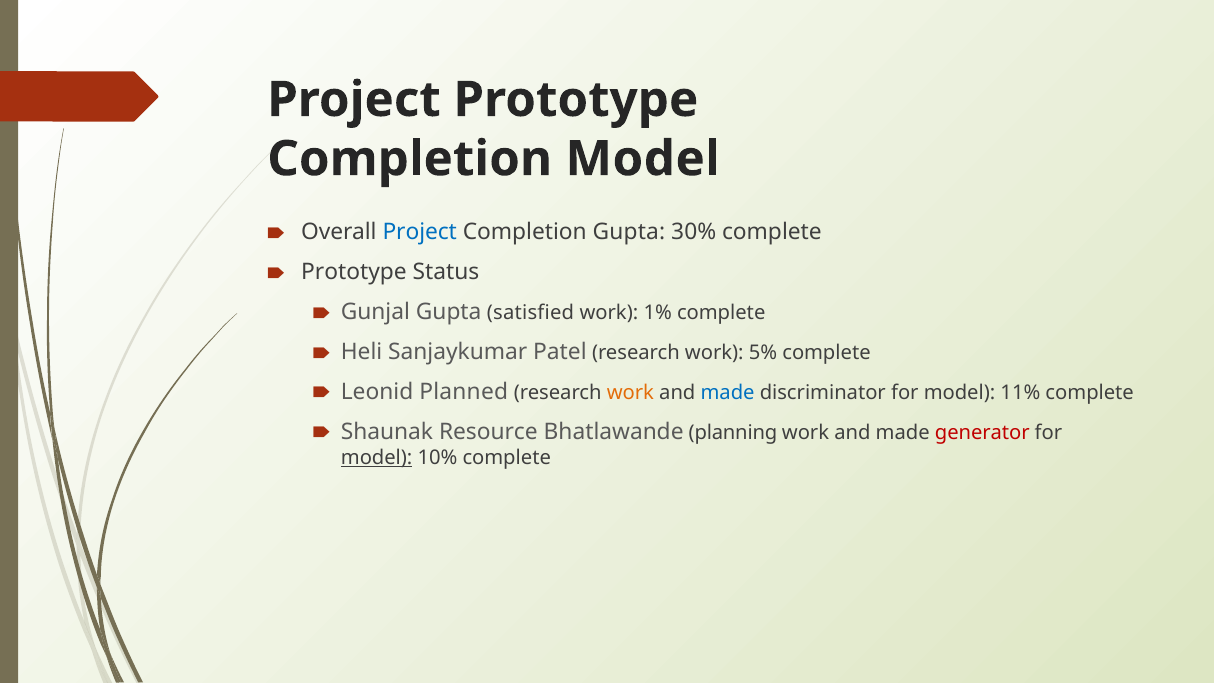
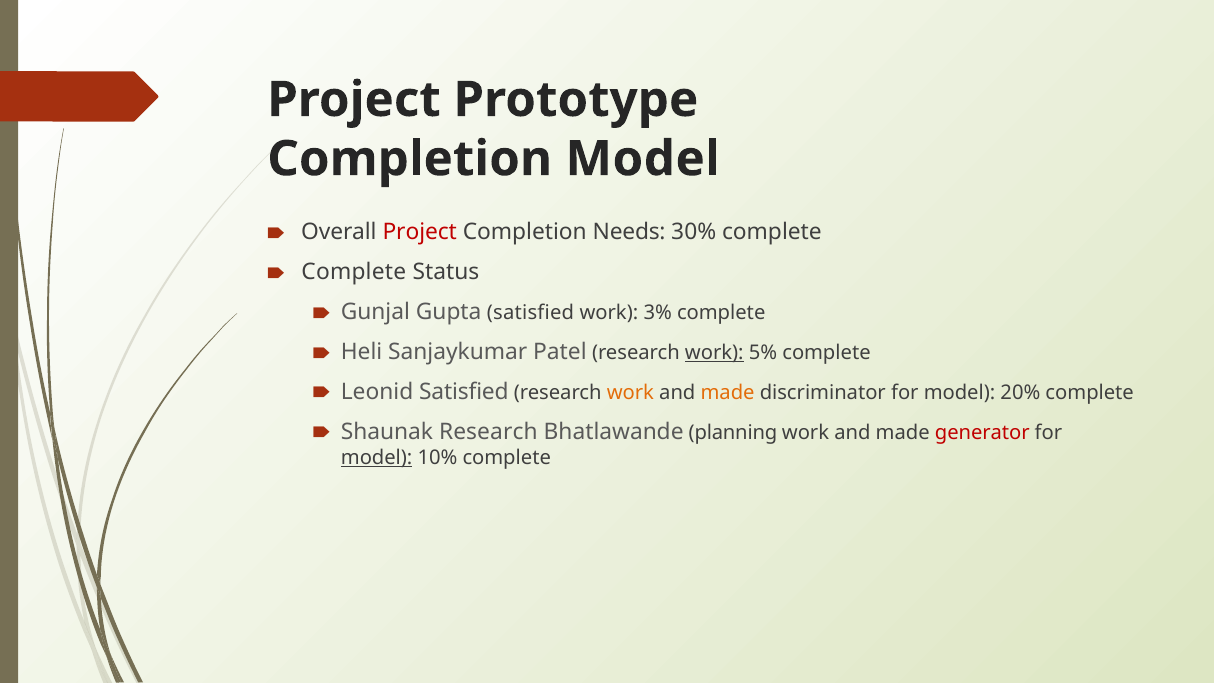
Project at (420, 232) colour: blue -> red
Completion Gupta: Gupta -> Needs
Prototype at (354, 272): Prototype -> Complete
1%: 1% -> 3%
work at (714, 353) underline: none -> present
Leonid Planned: Planned -> Satisfied
made at (728, 393) colour: blue -> orange
11%: 11% -> 20%
Shaunak Resource: Resource -> Research
